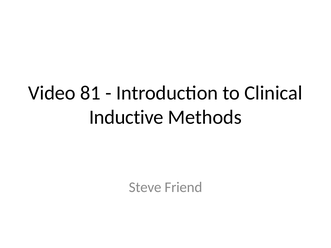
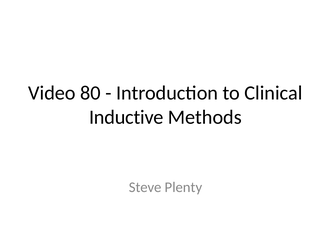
81: 81 -> 80
Friend: Friend -> Plenty
